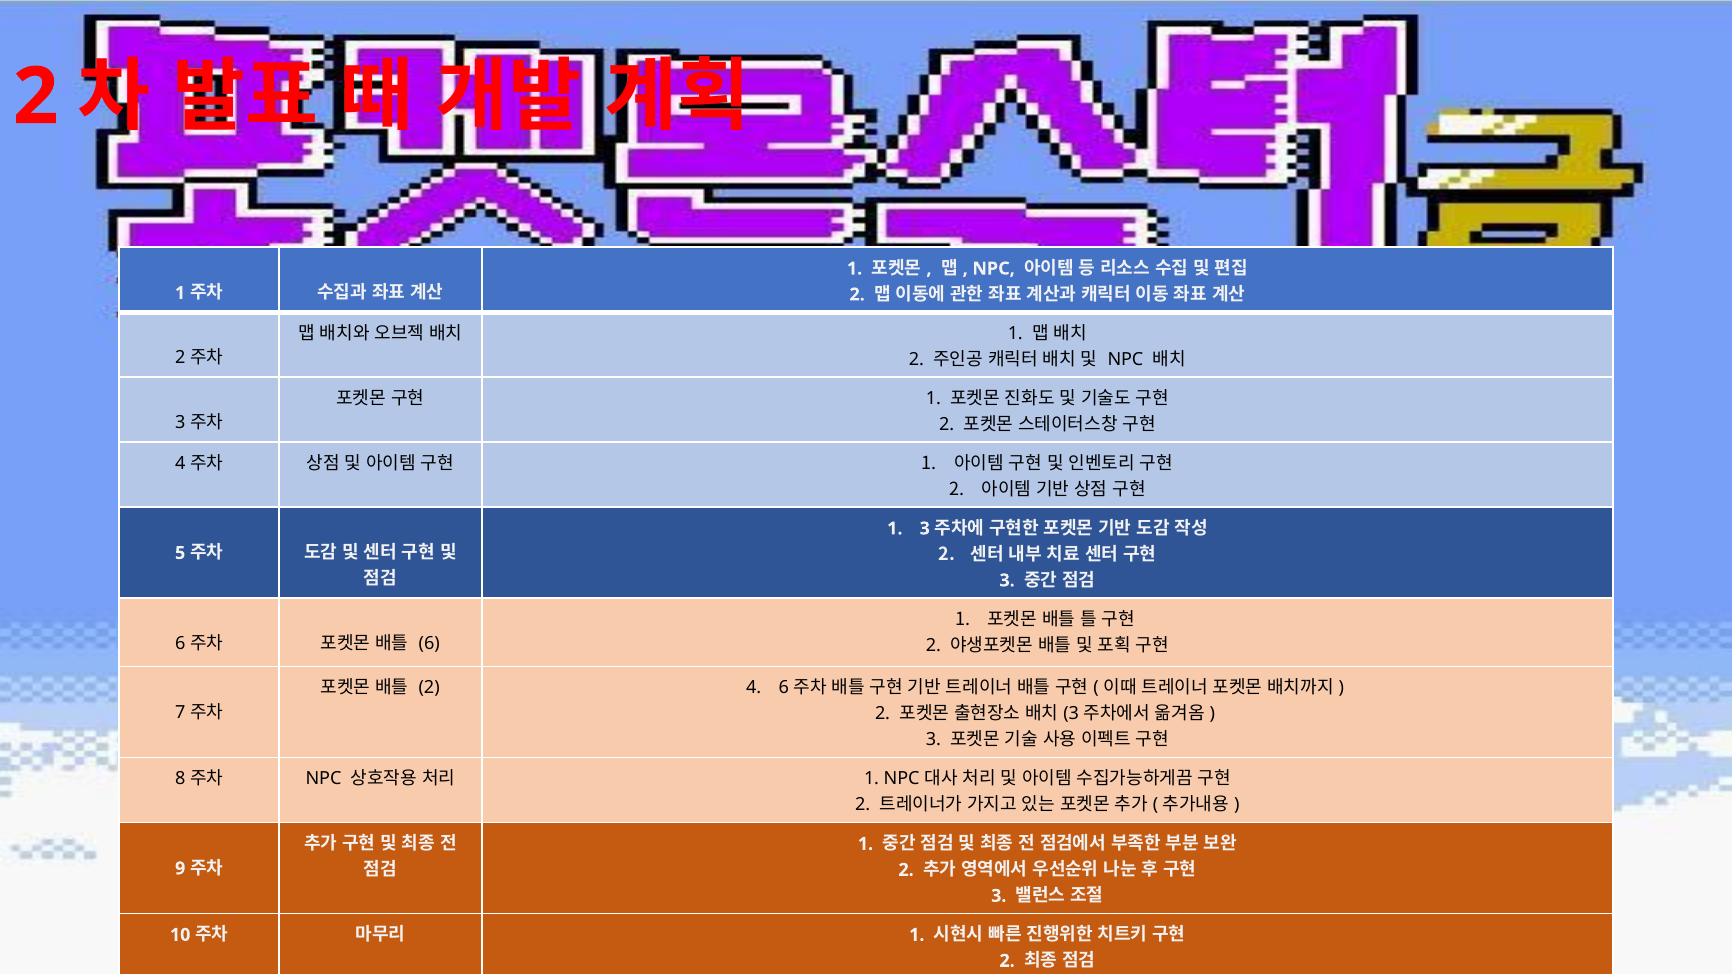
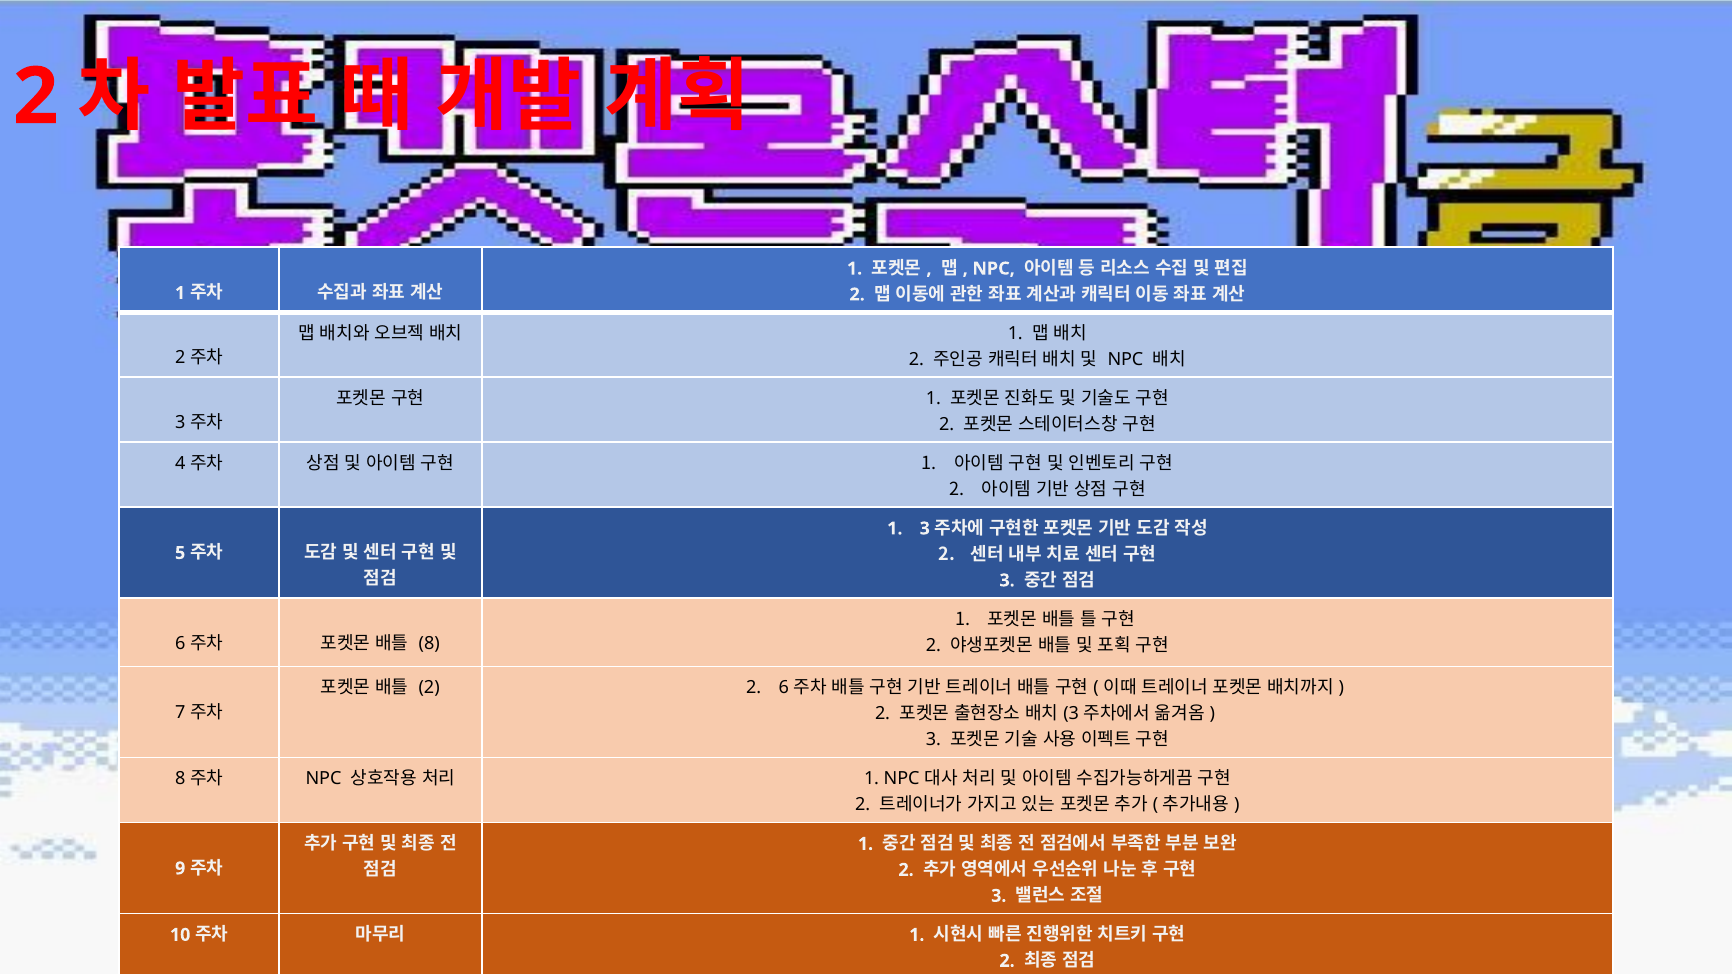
6 at (429, 644): 6 -> 8
2 4: 4 -> 2
